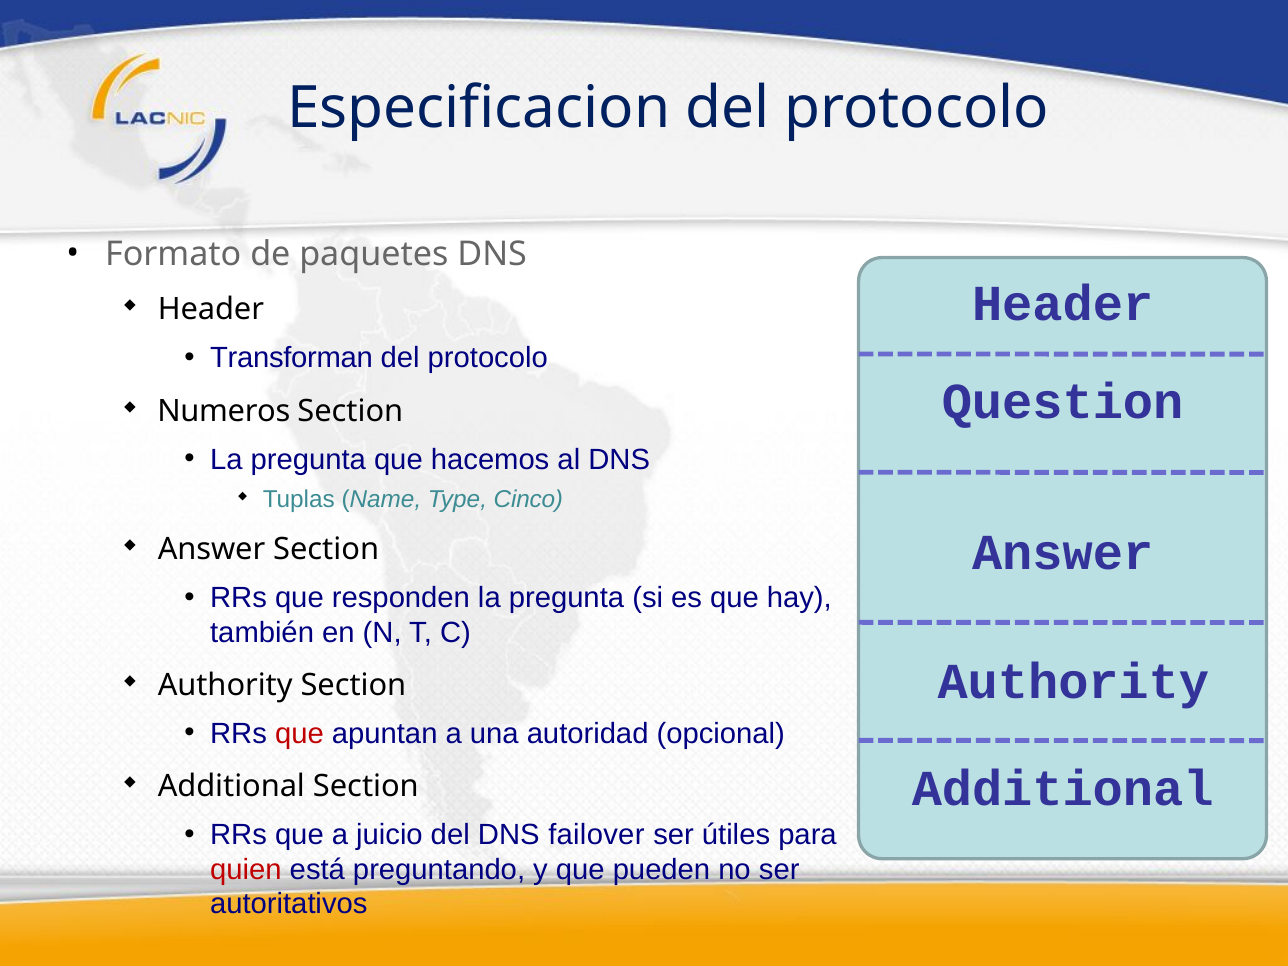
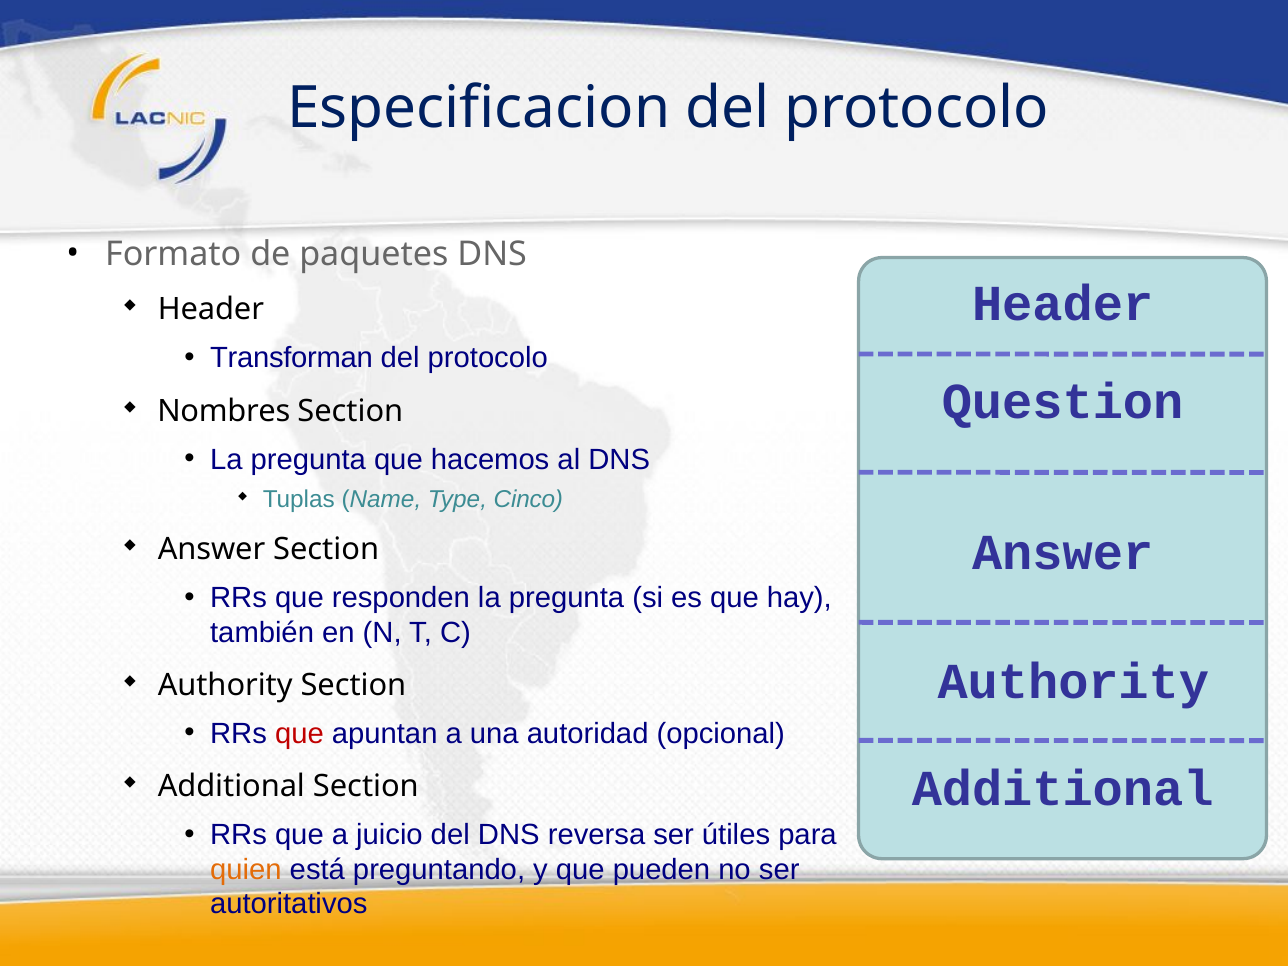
Numeros: Numeros -> Nombres
failover: failover -> reversa
quien colour: red -> orange
